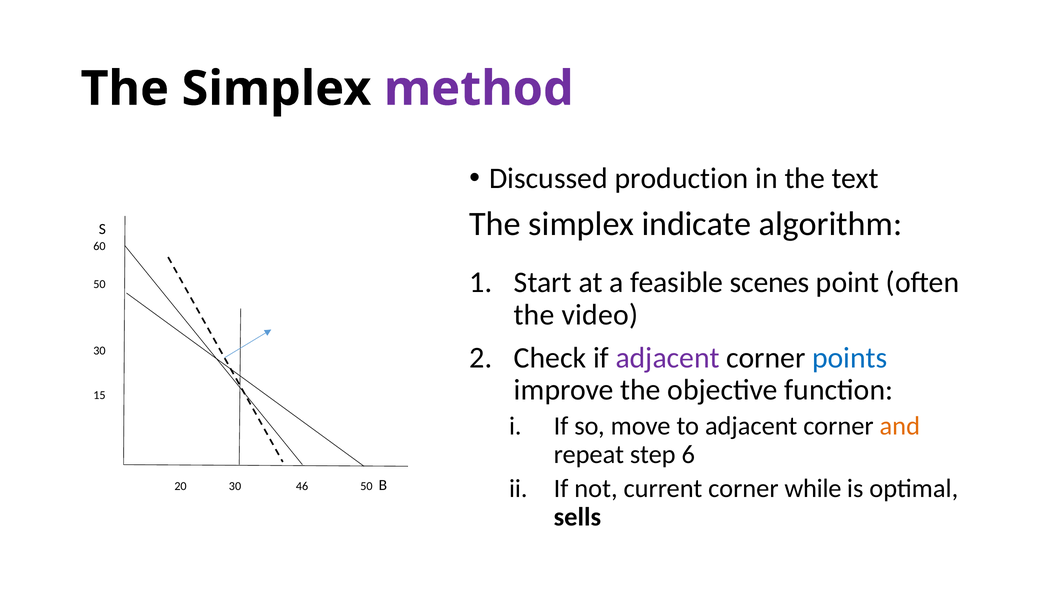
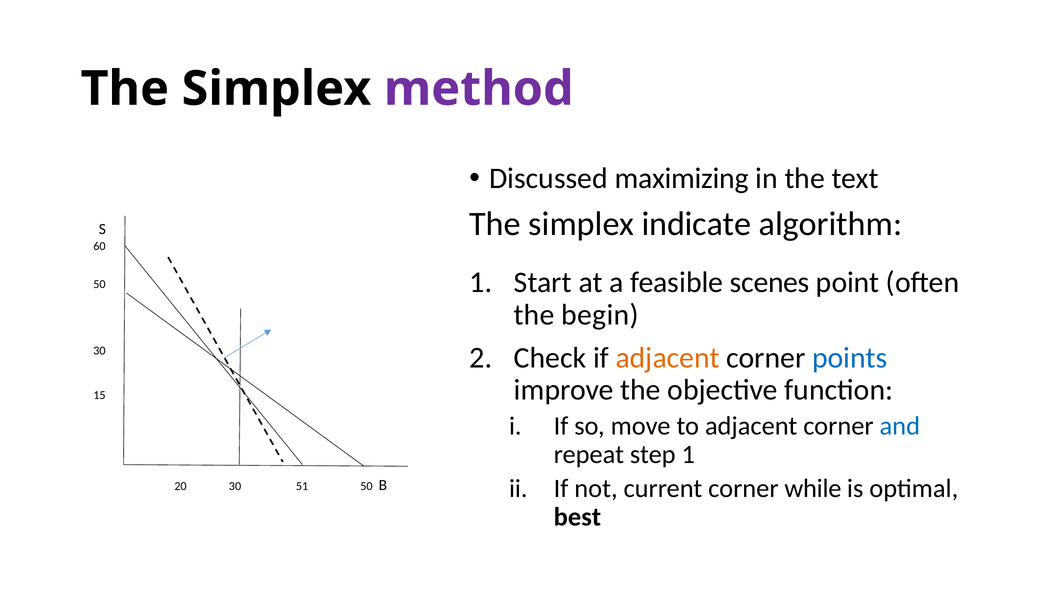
production: production -> maximizing
video: video -> begin
adjacent at (668, 358) colour: purple -> orange
and colour: orange -> blue
step 6: 6 -> 1
46: 46 -> 51
sells: sells -> best
